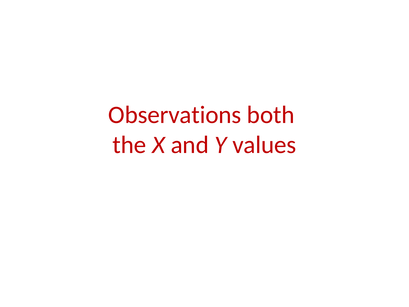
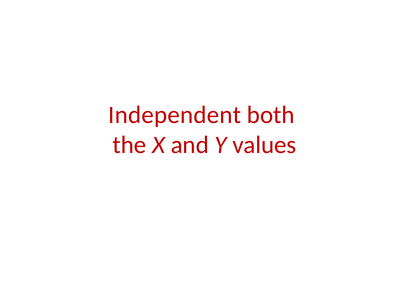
Observations: Observations -> Independent
